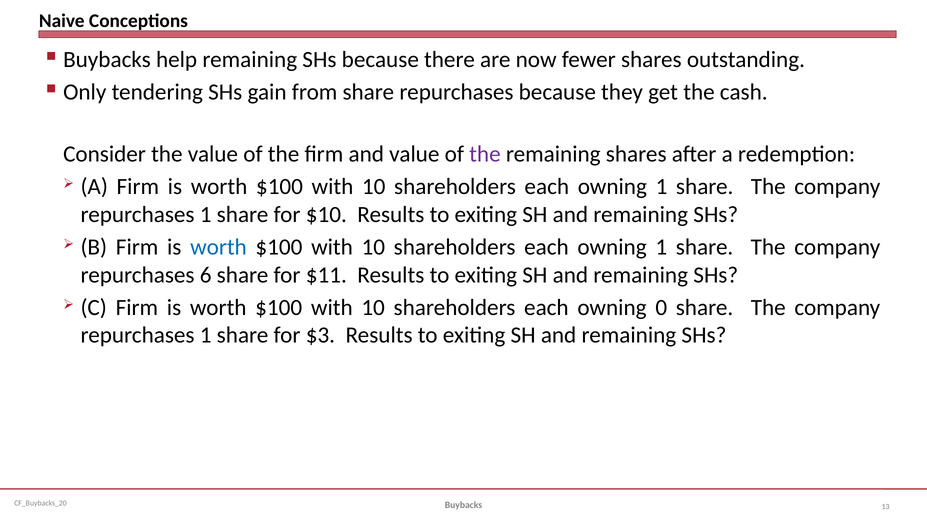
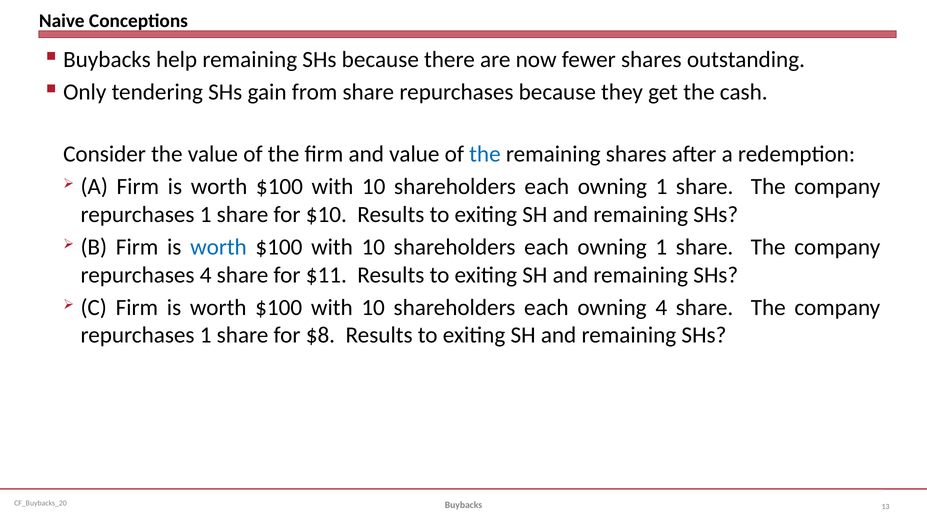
the at (485, 154) colour: purple -> blue
repurchases 6: 6 -> 4
owning 0: 0 -> 4
$3: $3 -> $8
